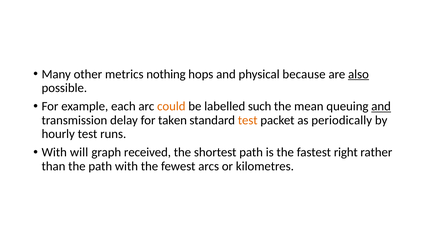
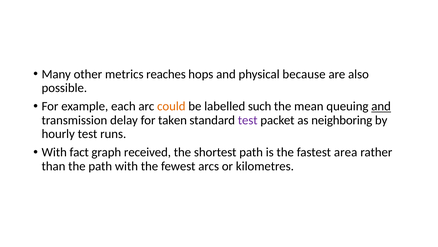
nothing: nothing -> reaches
also underline: present -> none
test at (248, 120) colour: orange -> purple
periodically: periodically -> neighboring
will: will -> fact
right: right -> area
